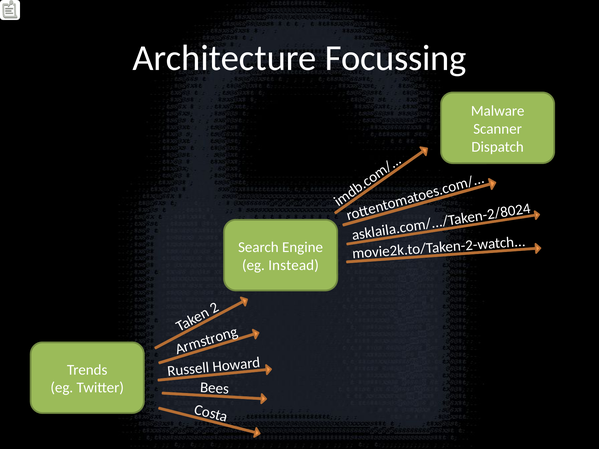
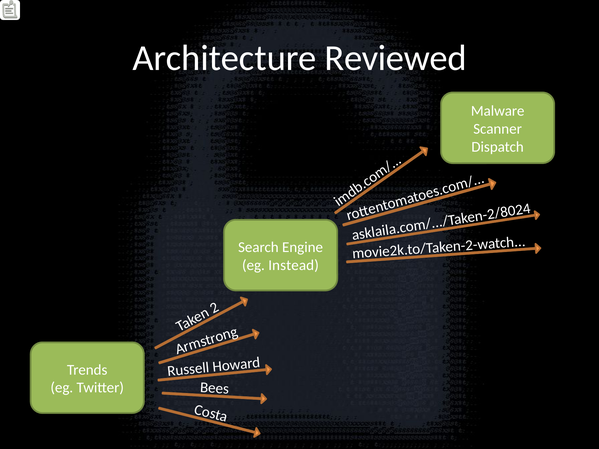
Focussing: Focussing -> Reviewed
